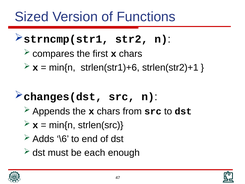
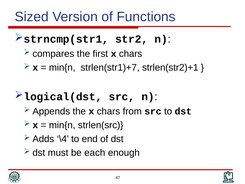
strlen(str1)+6: strlen(str1)+6 -> strlen(str1)+7
changes(dst: changes(dst -> logical(dst
\6: \6 -> \4
